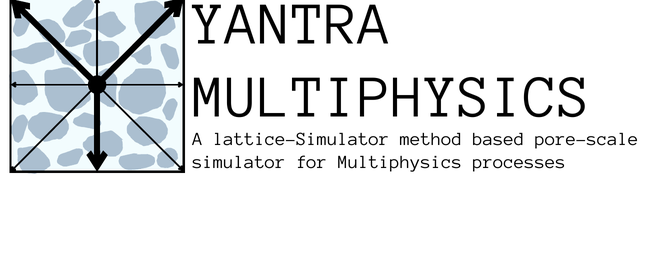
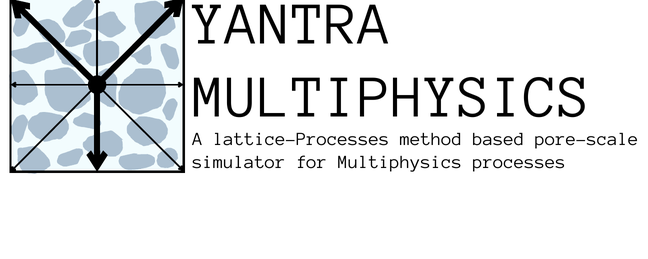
lattice-Simulator: lattice-Simulator -> lattice-Processes
